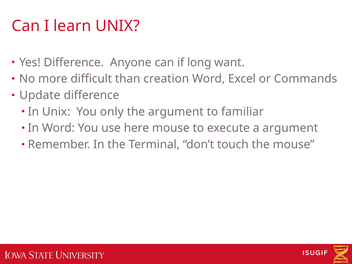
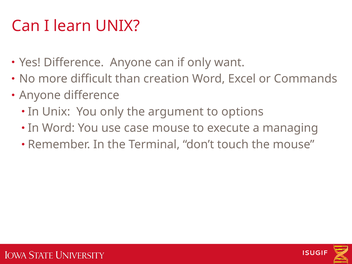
if long: long -> only
Update at (40, 95): Update -> Anyone
familiar: familiar -> options
here: here -> case
a argument: argument -> managing
